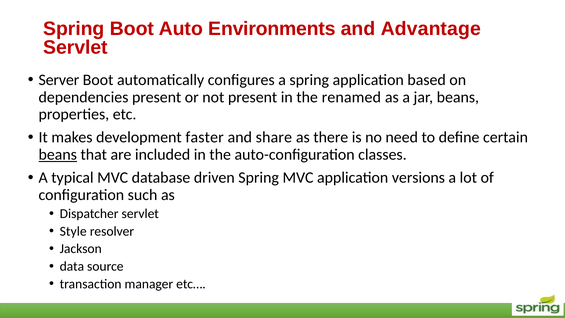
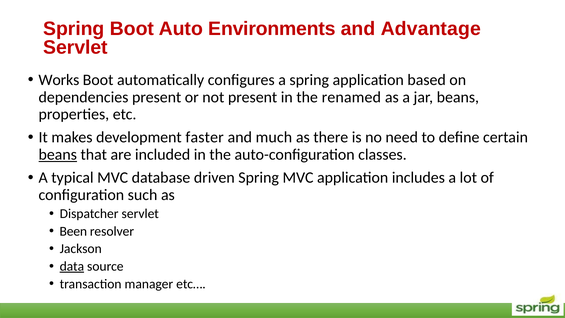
Server: Server -> Works
share: share -> much
versions: versions -> includes
Style: Style -> Been
data underline: none -> present
